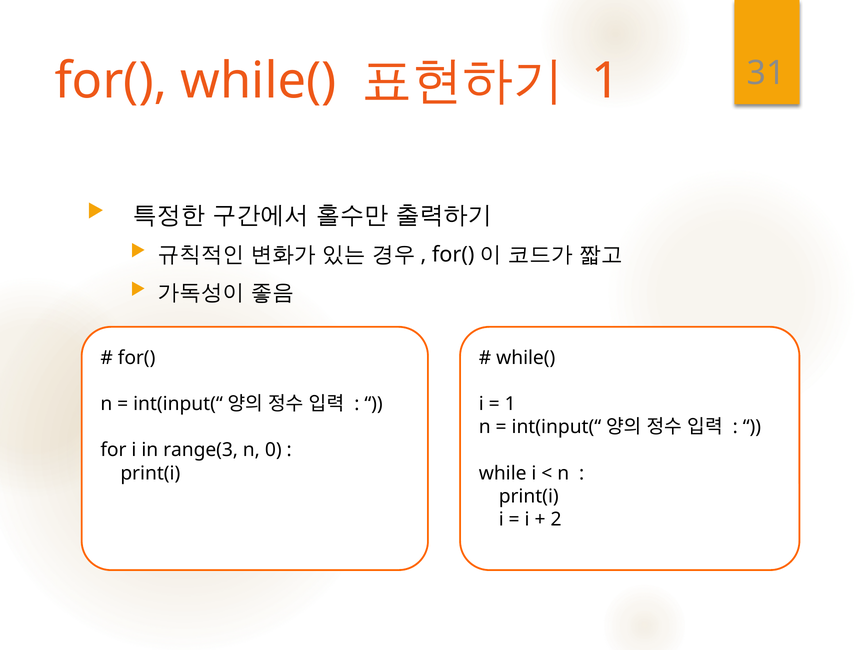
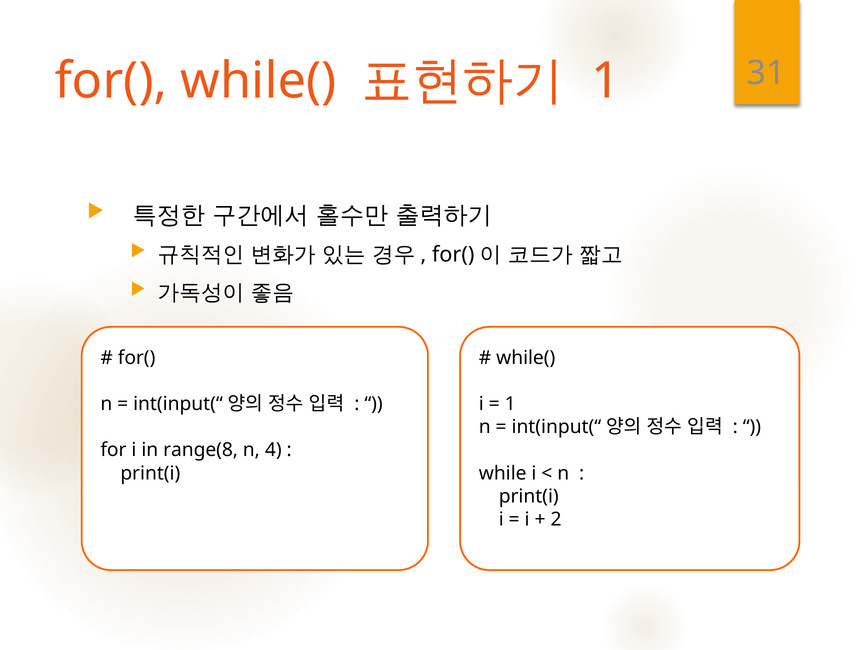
range(3: range(3 -> range(8
0: 0 -> 4
